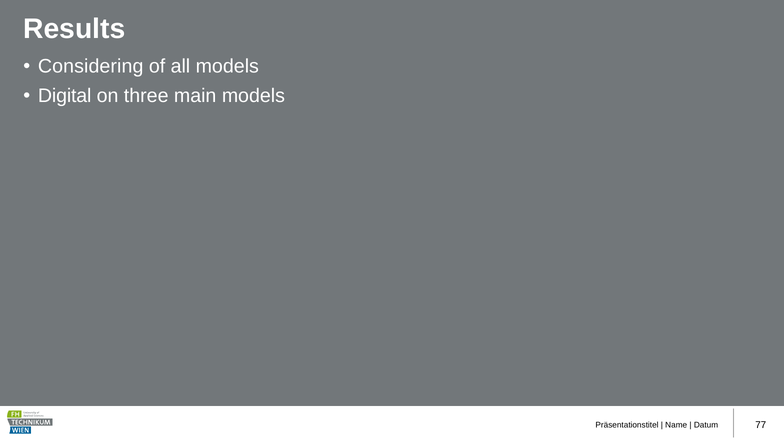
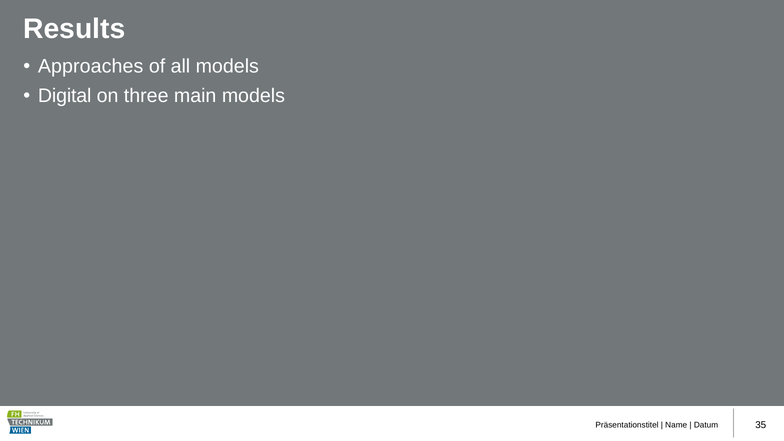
Considering: Considering -> Approaches
77: 77 -> 35
